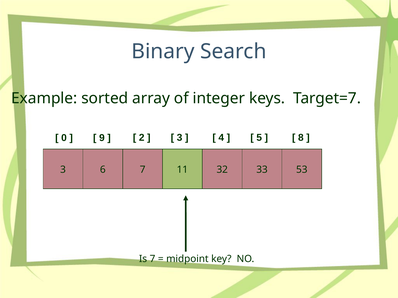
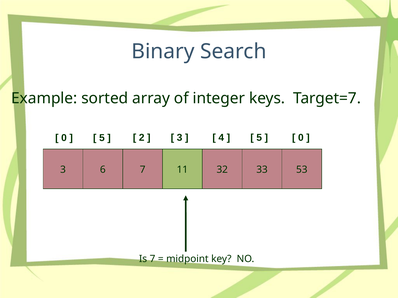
8 at (301, 138): 8 -> 0
9 at (102, 138): 9 -> 5
